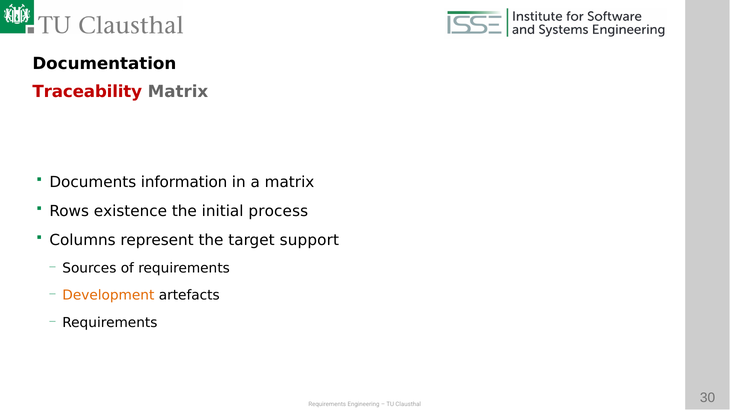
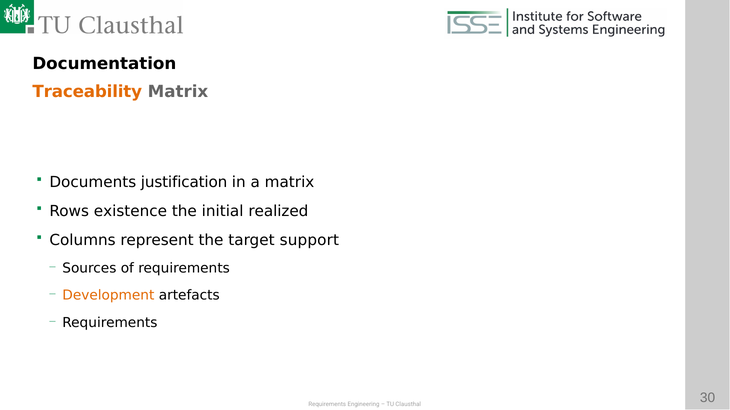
Traceability colour: red -> orange
information: information -> justification
process: process -> realized
